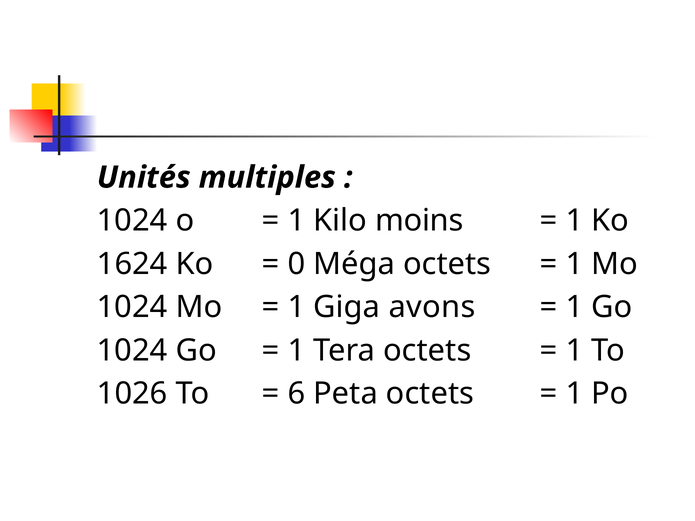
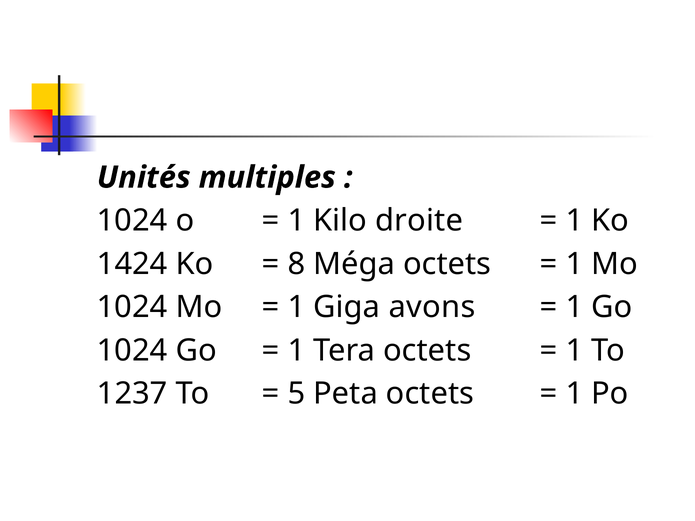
moins: moins -> droite
1624: 1624 -> 1424
0: 0 -> 8
1026: 1026 -> 1237
6: 6 -> 5
